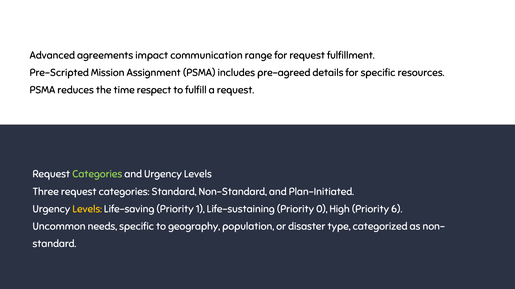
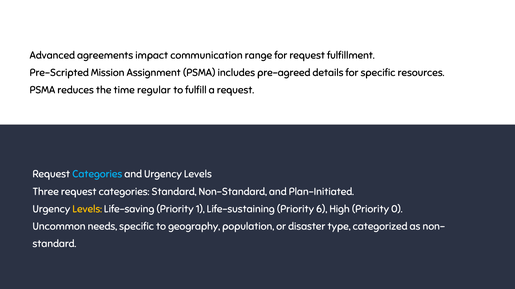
respect: respect -> regular
Categories at (97, 175) colour: light green -> light blue
0: 0 -> 6
6: 6 -> 0
